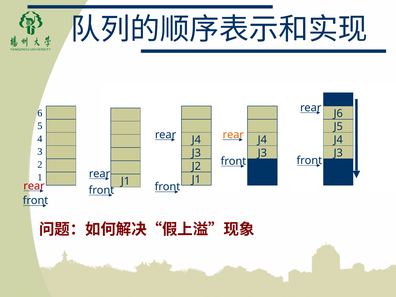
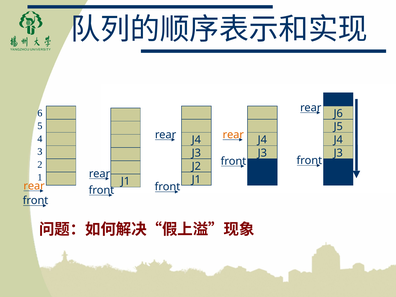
rear at (34, 186) colour: red -> orange
